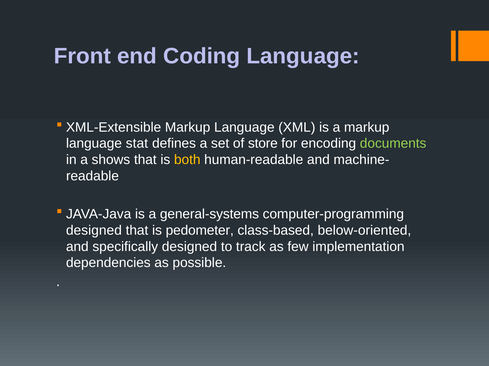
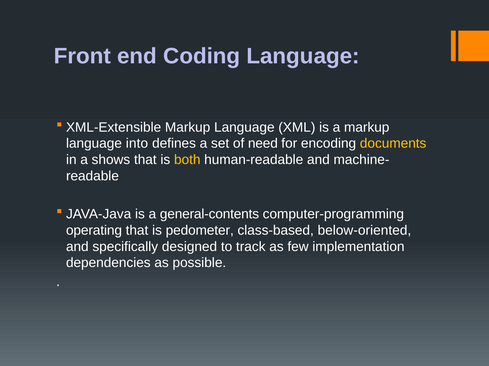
stat: stat -> into
store: store -> need
documents colour: light green -> yellow
general-systems: general-systems -> general-contents
designed at (94, 231): designed -> operating
